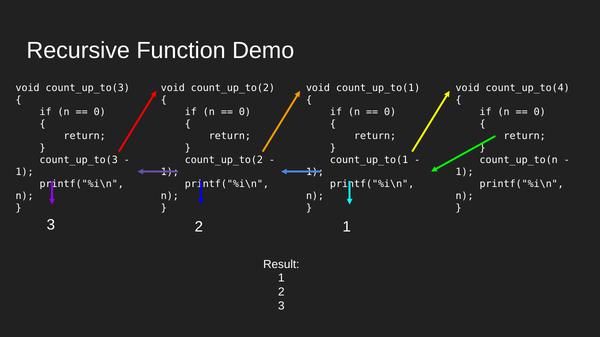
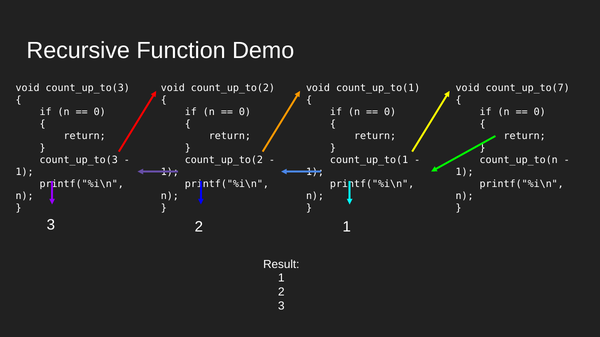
count_up_to(4: count_up_to(4 -> count_up_to(7
